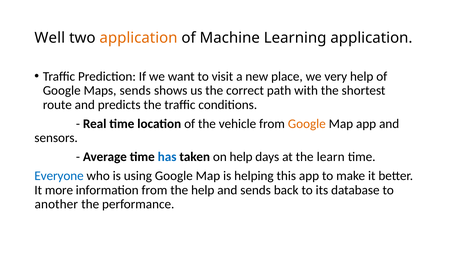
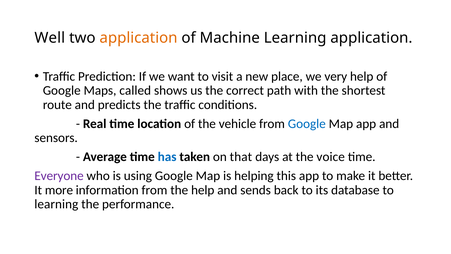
Maps sends: sends -> called
Google at (307, 124) colour: orange -> blue
on help: help -> that
learn: learn -> voice
Everyone colour: blue -> purple
another at (56, 204): another -> learning
